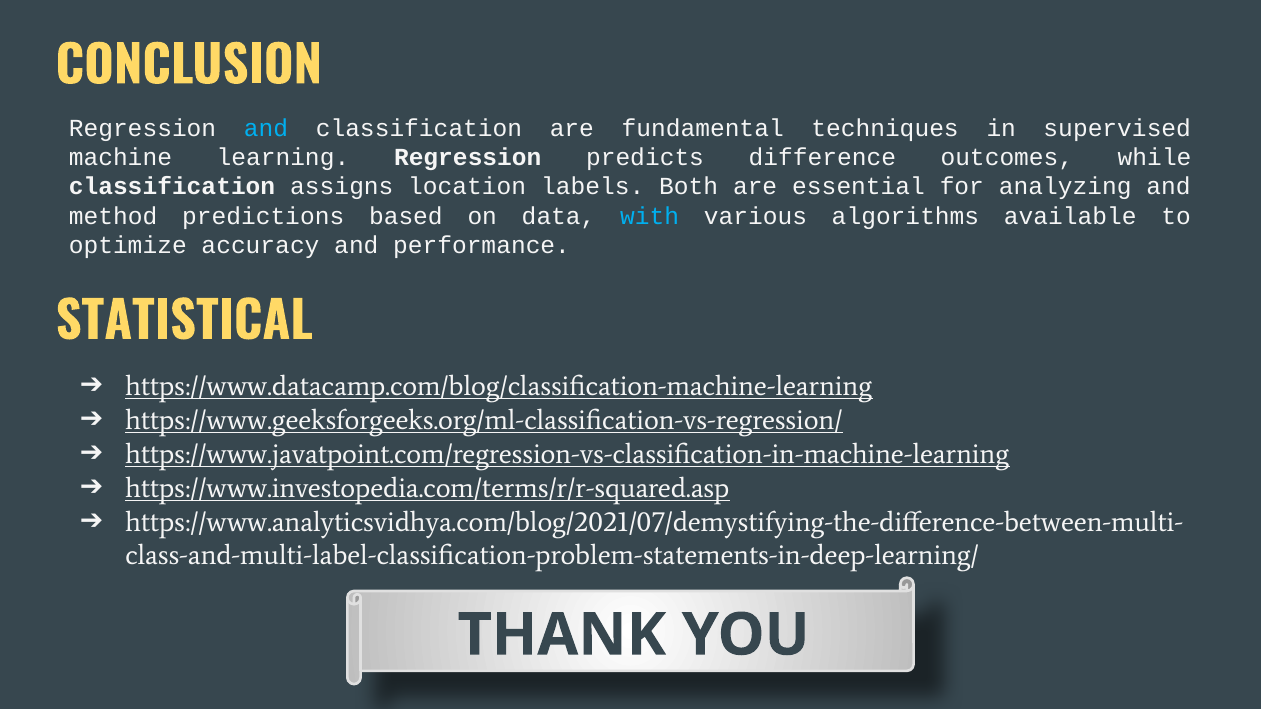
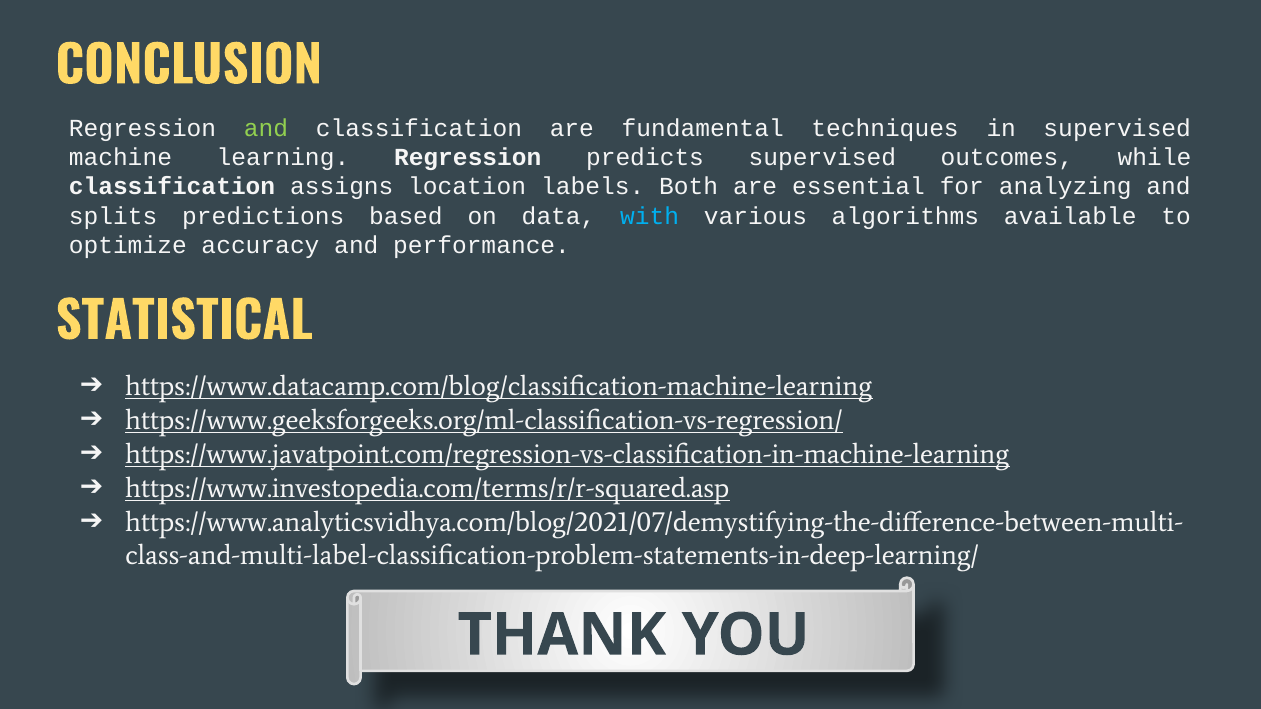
and at (266, 128) colour: light blue -> light green
predicts difference: difference -> supervised
method: method -> splits
